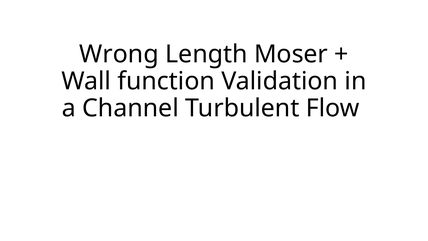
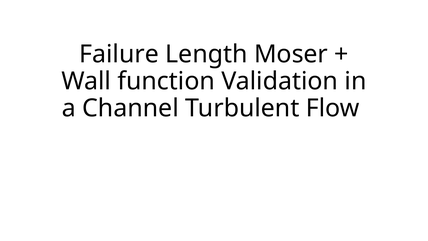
Wrong: Wrong -> Failure
